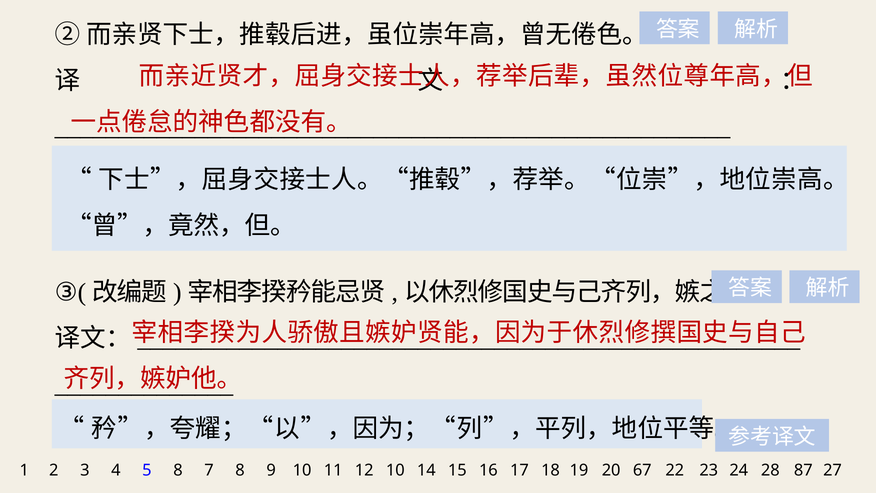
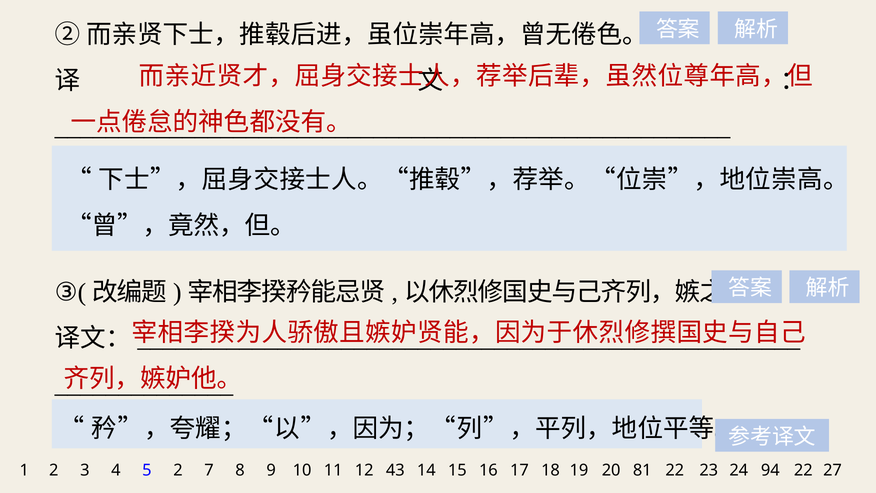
3 8: 8 -> 2
10 10: 10 -> 43
67: 67 -> 81
28: 28 -> 94
23 87: 87 -> 22
